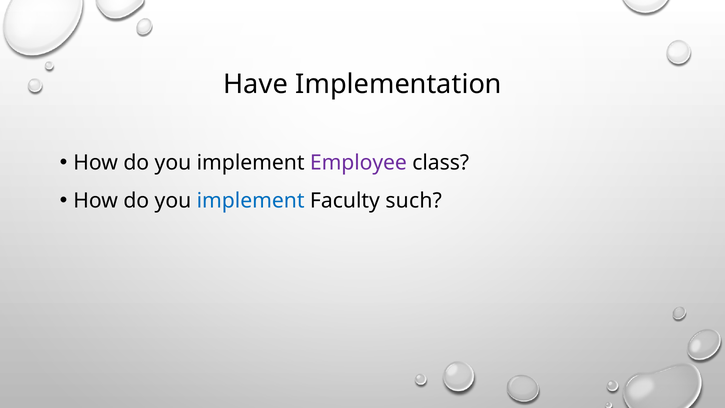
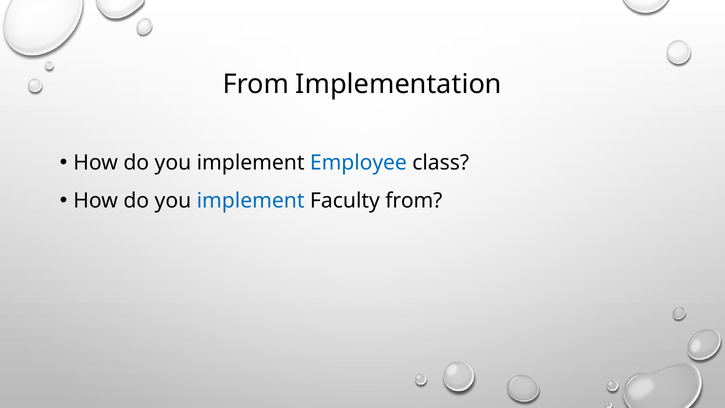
Have at (256, 84): Have -> From
Employee colour: purple -> blue
Faculty such: such -> from
